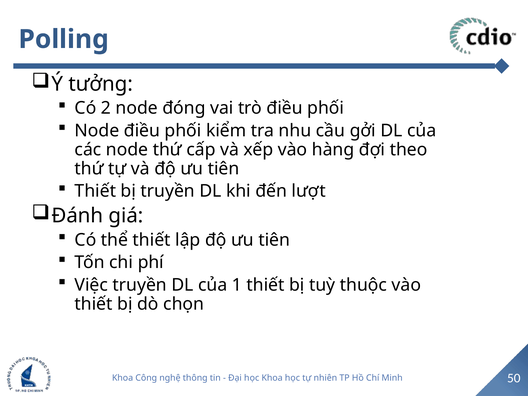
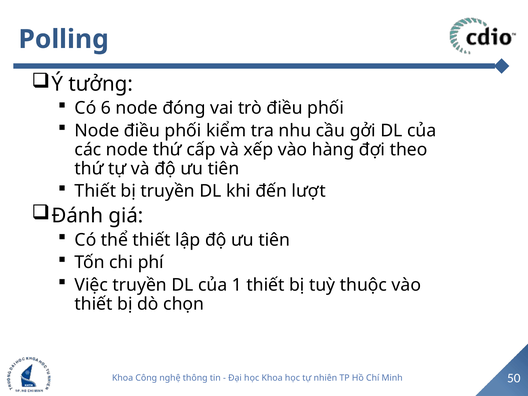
2: 2 -> 6
